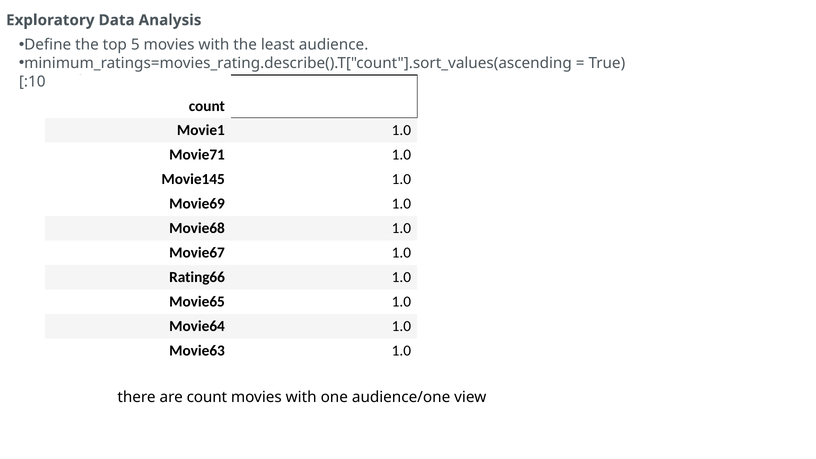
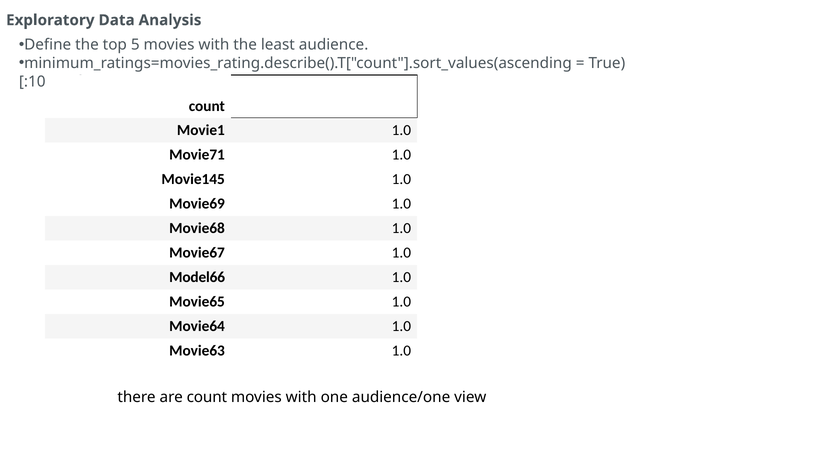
Rating66: Rating66 -> Model66
